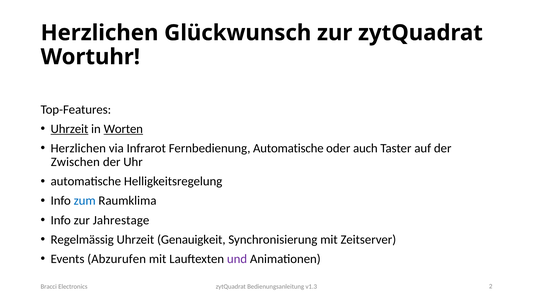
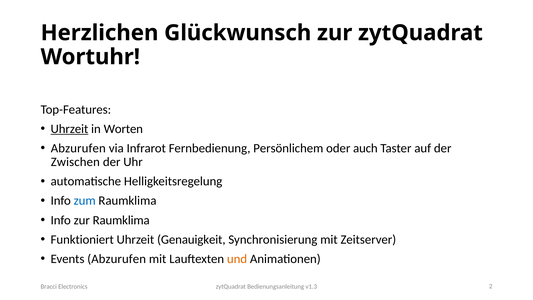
Worten underline: present -> none
Herzlichen at (78, 148): Herzlichen -> Abzurufen
Fernbedienung Automatische: Automatische -> Persönlichem
zur Jahrestage: Jahrestage -> Raumklima
Regelmässig: Regelmässig -> Funktioniert
und colour: purple -> orange
